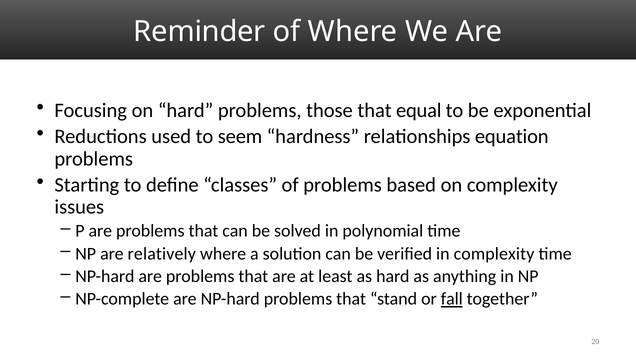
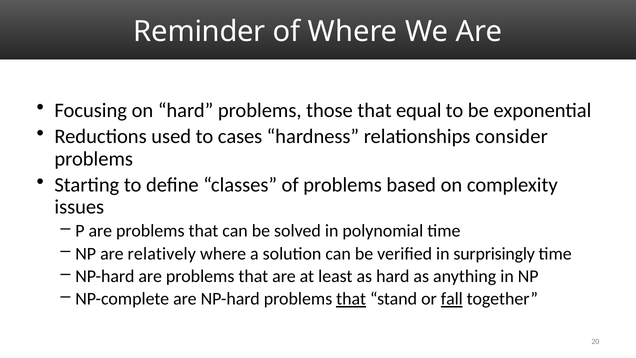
seem: seem -> cases
equation: equation -> consider
in complexity: complexity -> surprisingly
that at (351, 299) underline: none -> present
